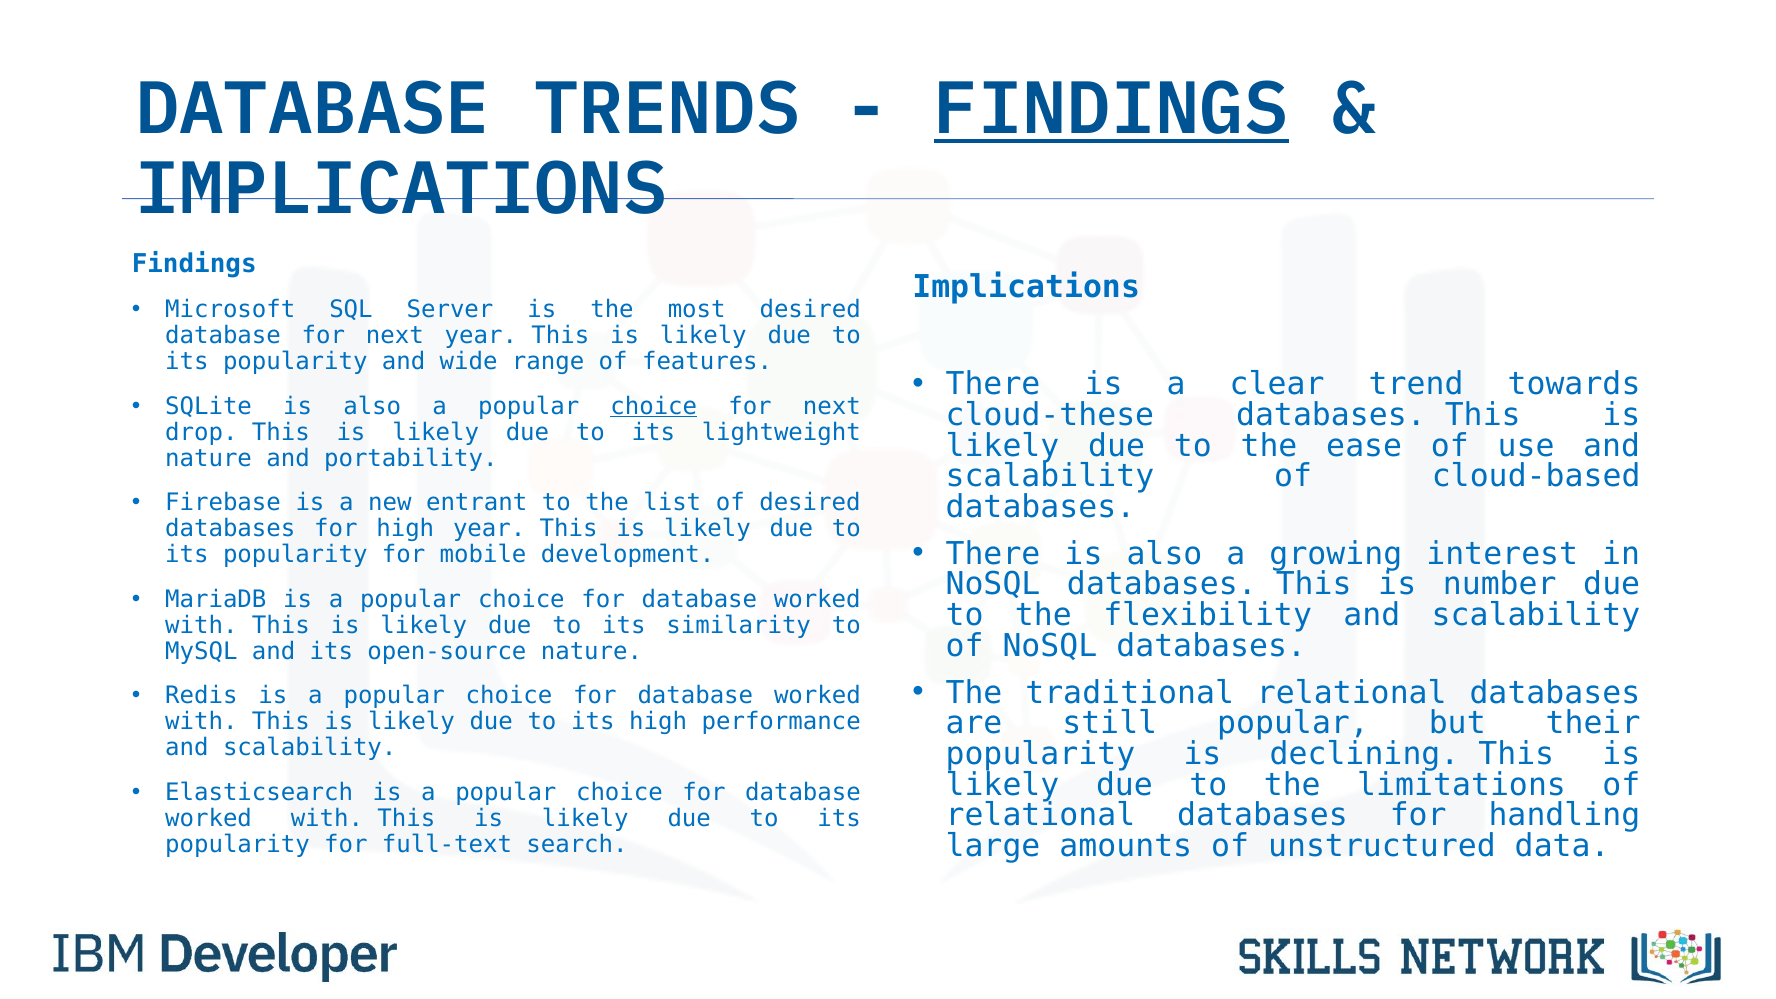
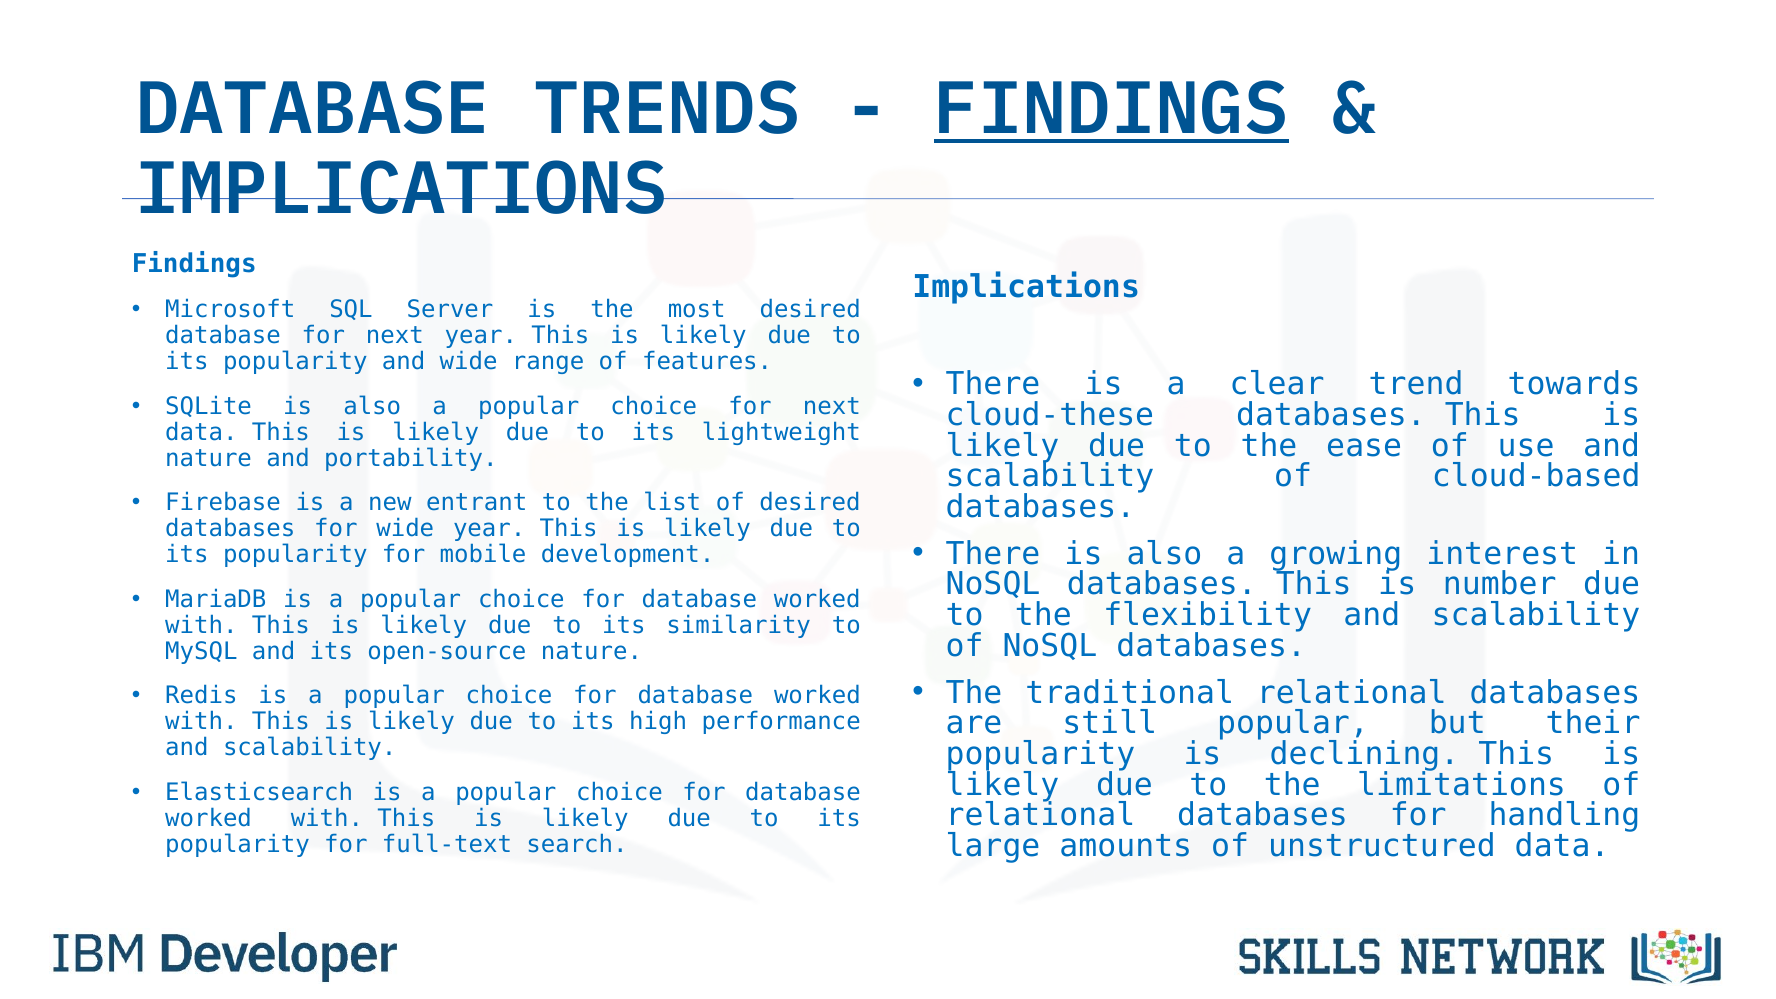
choice at (654, 406) underline: present -> none
drop at (201, 432): drop -> data
for high: high -> wide
